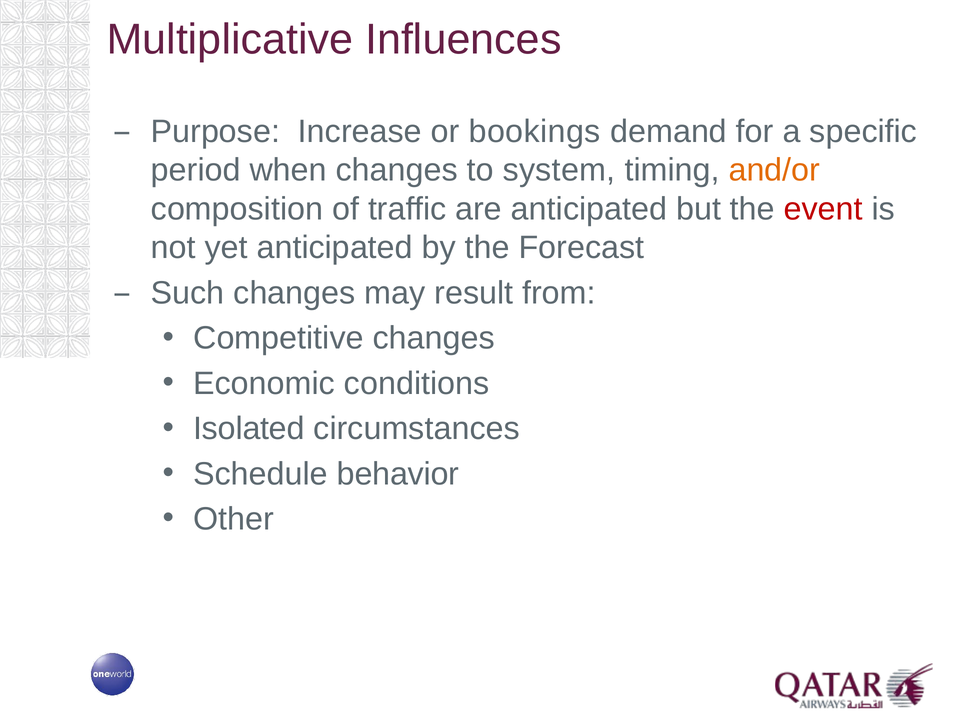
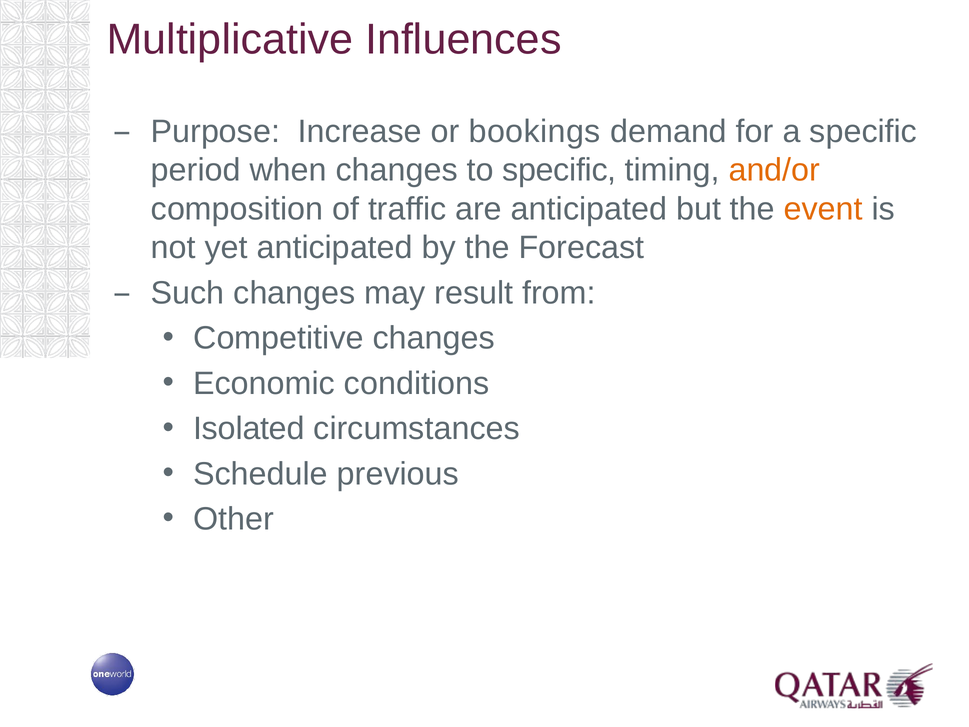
to system: system -> specific
event colour: red -> orange
behavior: behavior -> previous
